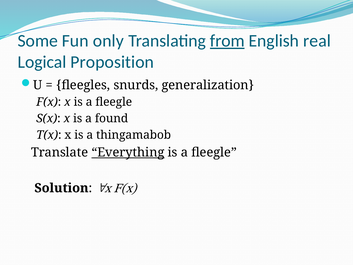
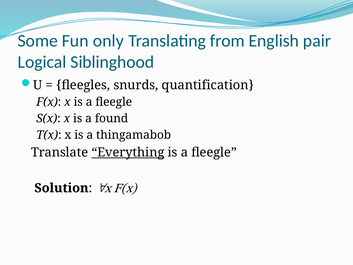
from underline: present -> none
real: real -> pair
Proposition: Proposition -> Siblinghood
generalization: generalization -> quantification
